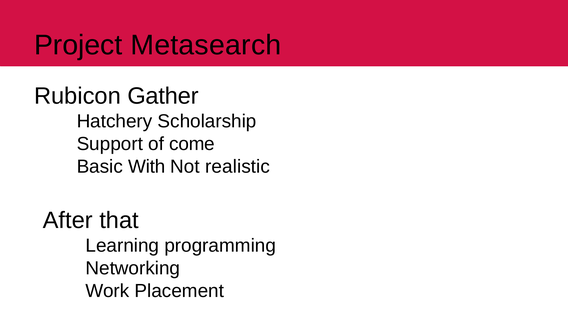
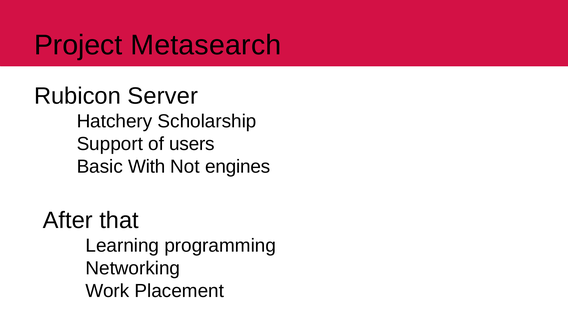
Gather: Gather -> Server
come: come -> users
realistic: realistic -> engines
